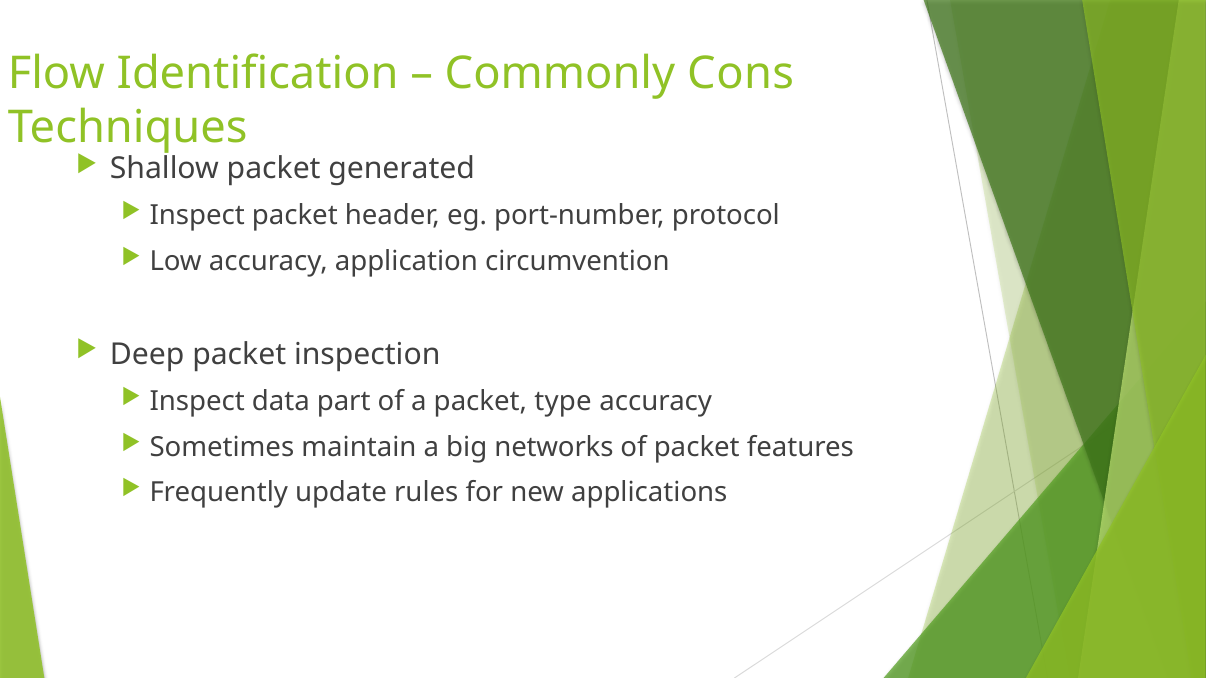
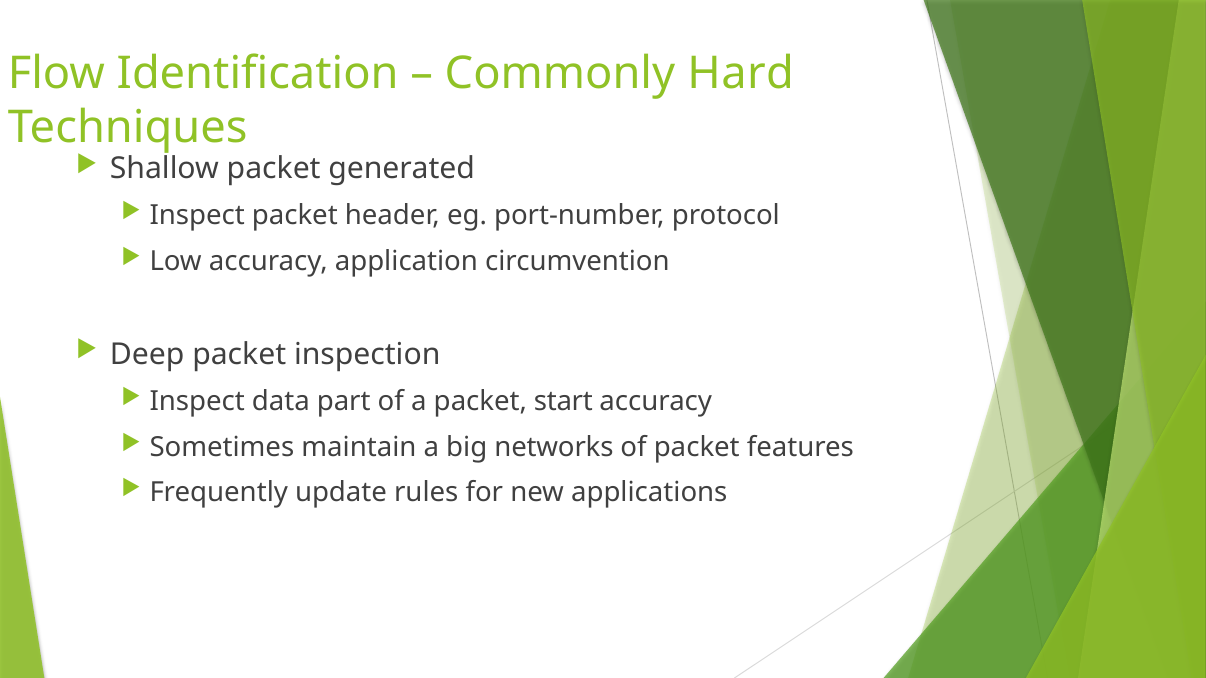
Cons: Cons -> Hard
type: type -> start
